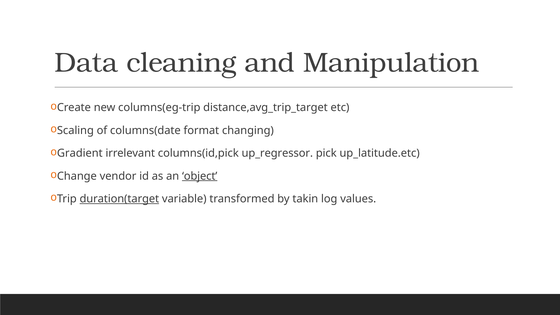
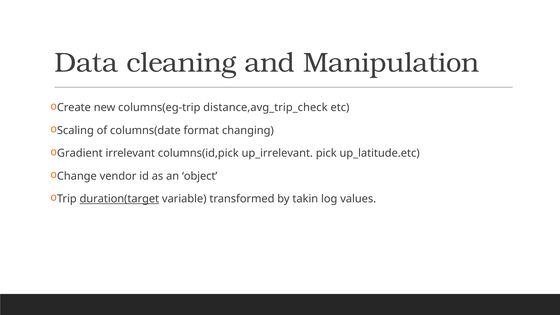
distance,avg_trip_target: distance,avg_trip_target -> distance,avg_trip_check
up_regressor: up_regressor -> up_irrelevant
object underline: present -> none
